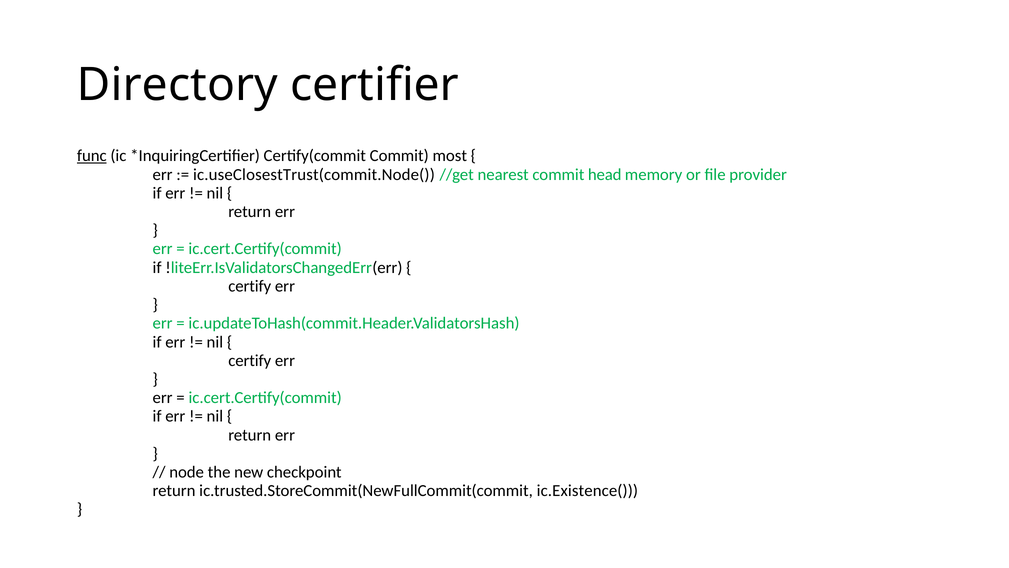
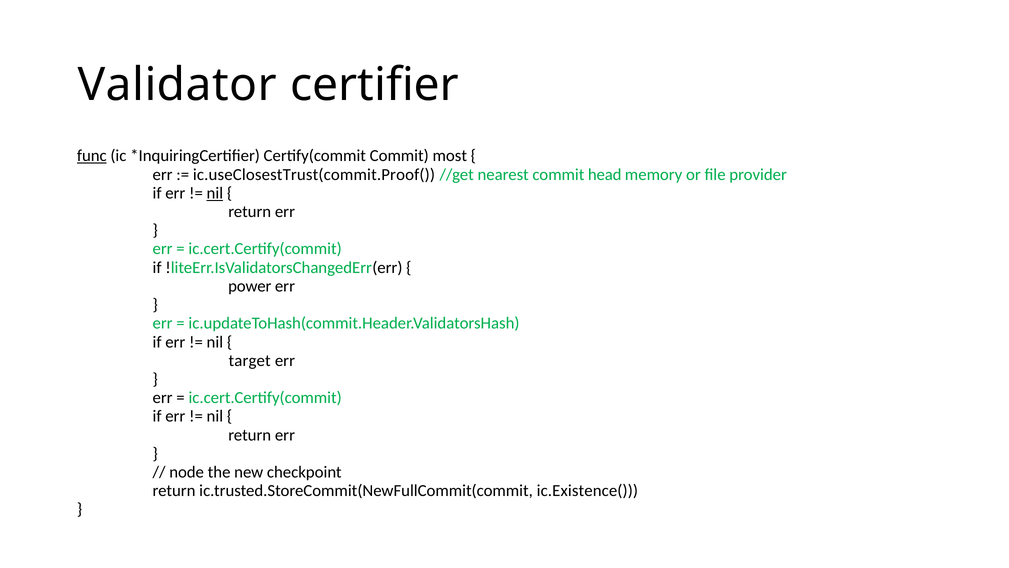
Directory: Directory -> Validator
ic.useClosestTrust(commit.Node(: ic.useClosestTrust(commit.Node( -> ic.useClosestTrust(commit.Proof(
nil at (215, 193) underline: none -> present
certify at (250, 286): certify -> power
certify at (250, 360): certify -> target
